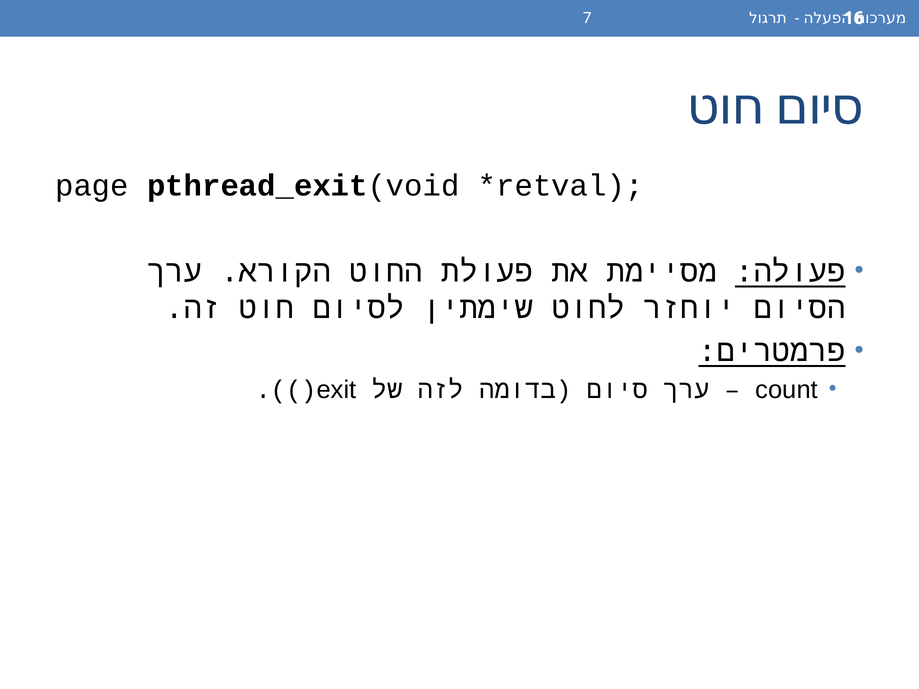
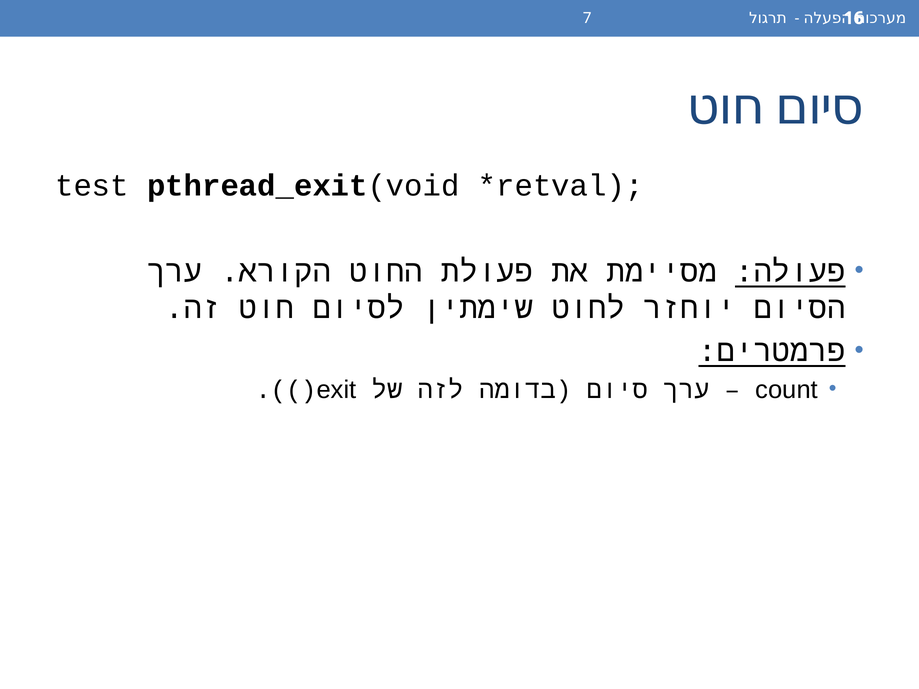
page: page -> test
